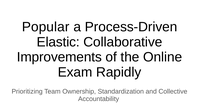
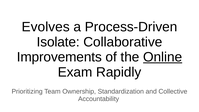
Popular: Popular -> Evolves
Elastic: Elastic -> Isolate
Online underline: none -> present
